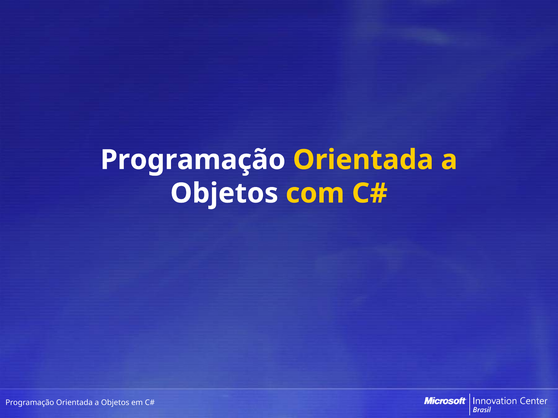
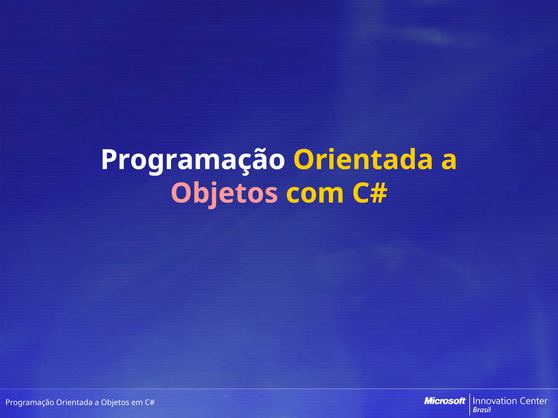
Objetos at (224, 194) colour: white -> pink
